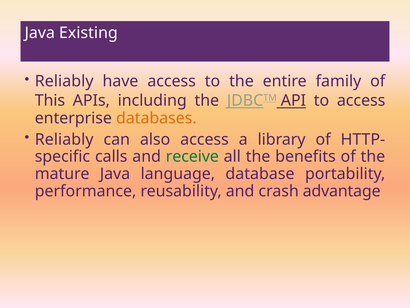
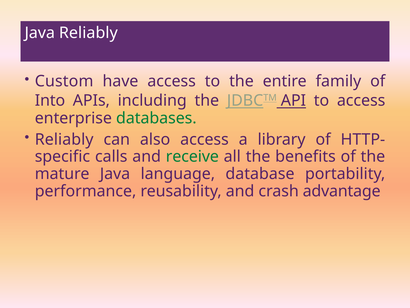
Java Existing: Existing -> Reliably
Reliably at (64, 81): Reliably -> Custom
This: This -> Into
databases colour: orange -> green
